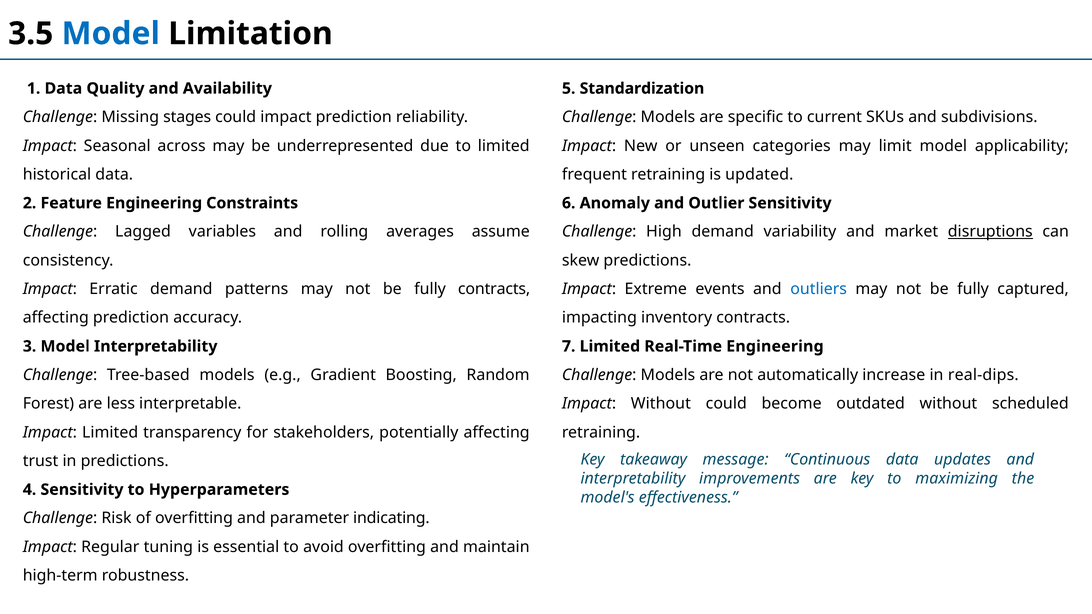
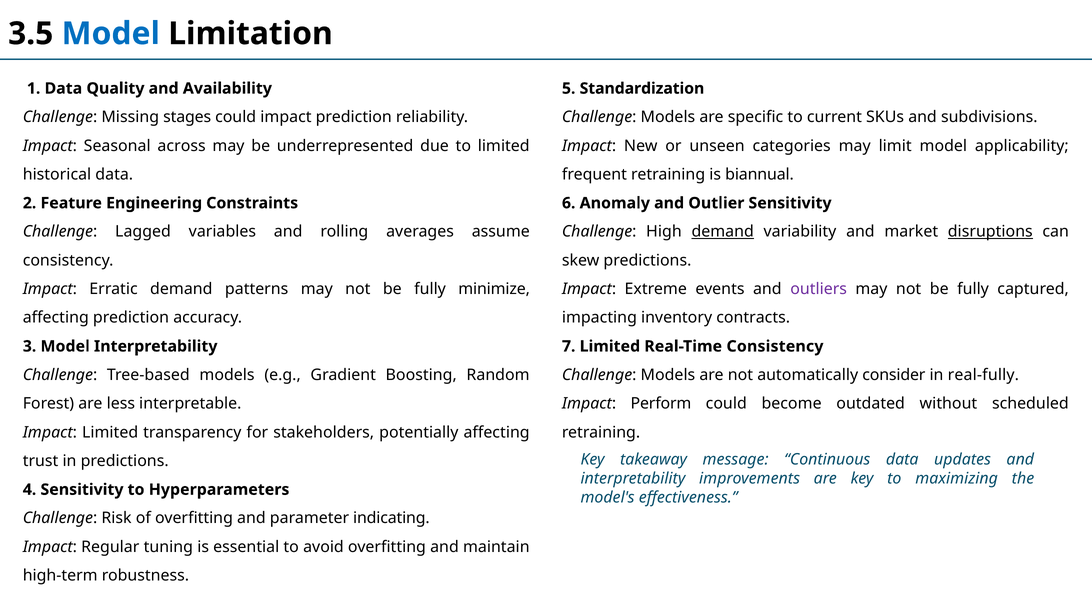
updated: updated -> biannual
demand at (723, 232) underline: none -> present
fully contracts: contracts -> minimize
outliers colour: blue -> purple
Real-Time Engineering: Engineering -> Consistency
increase: increase -> consider
real-dips: real-dips -> real-fully
Impact Without: Without -> Perform
